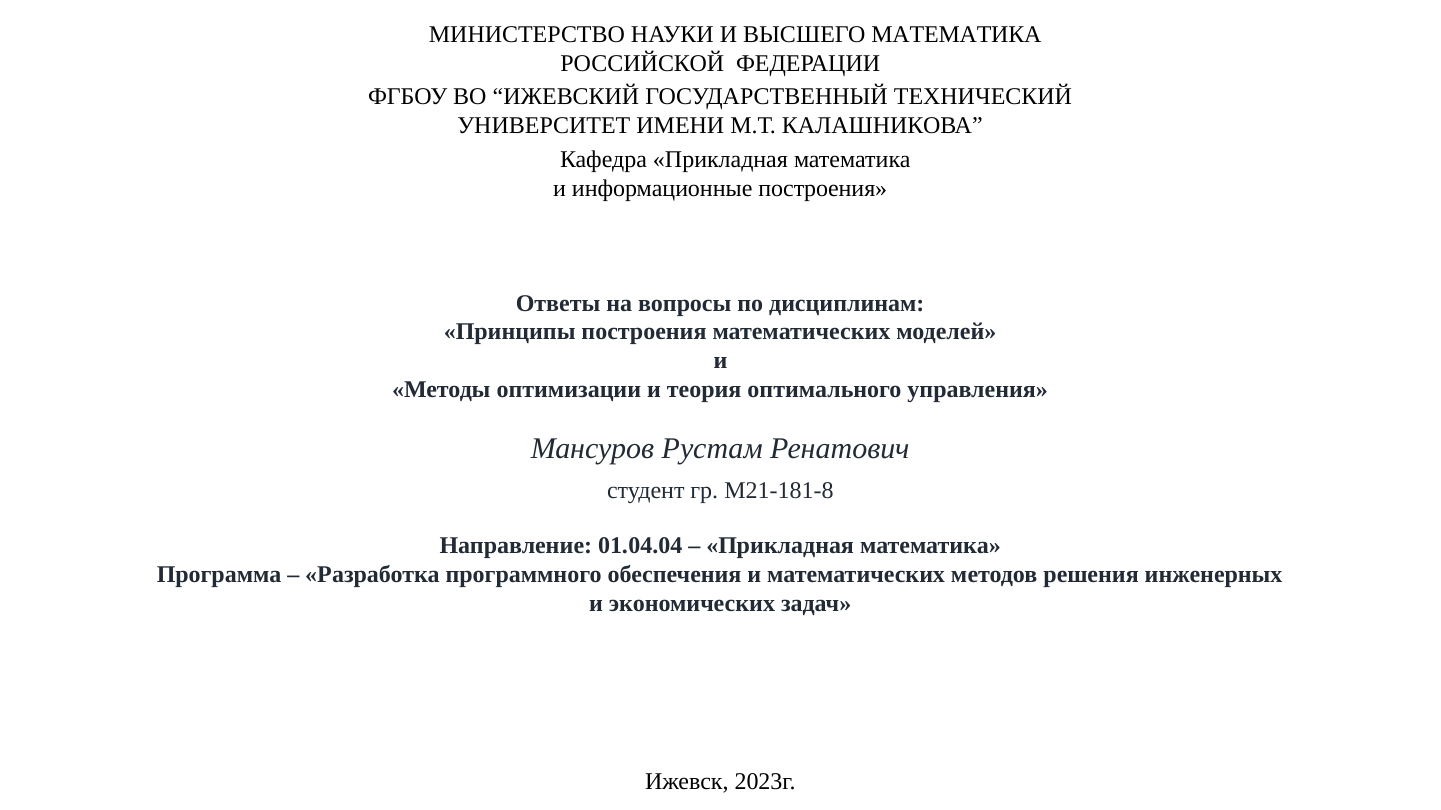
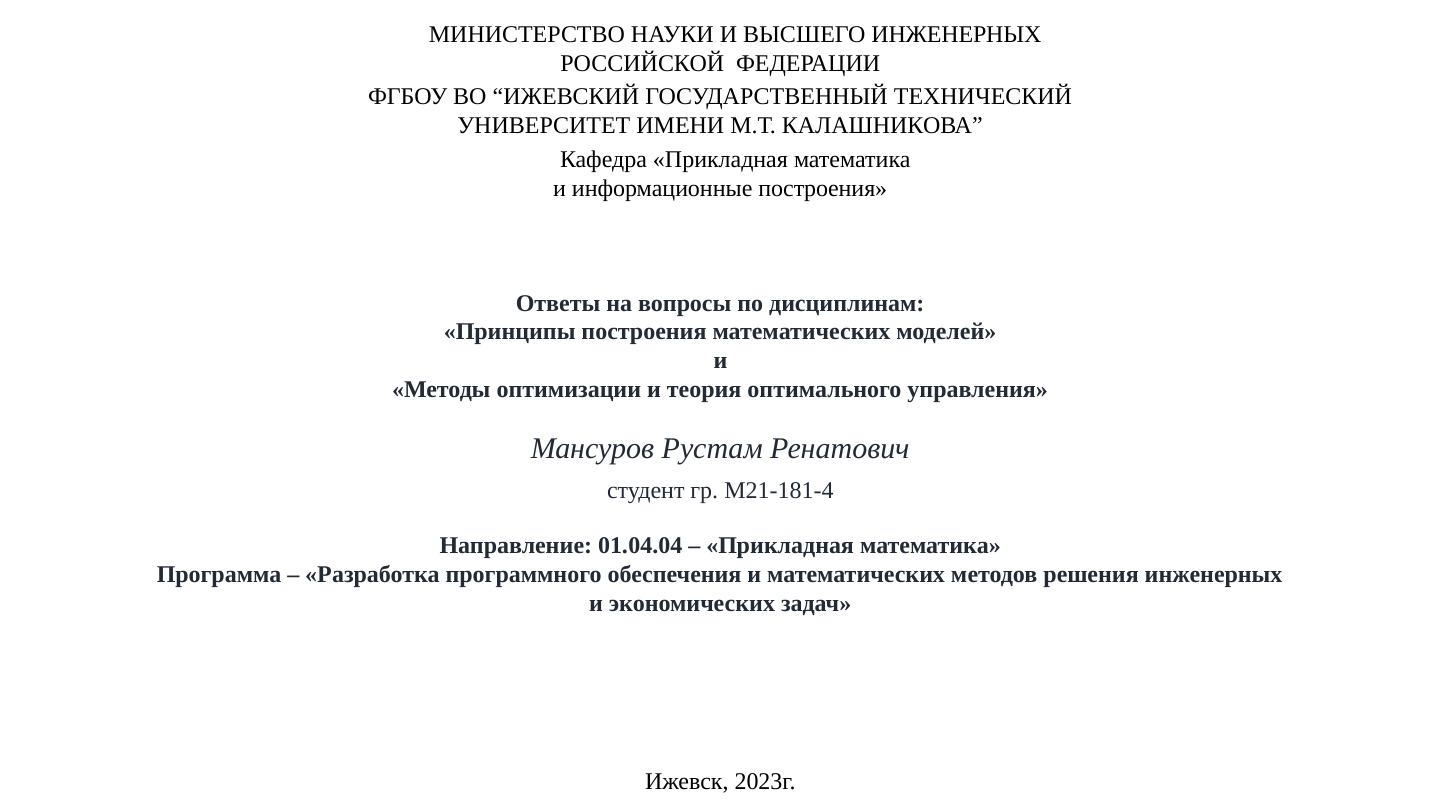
ВЫСШЕГО МАТЕМАТИКА: МАТЕМАТИКА -> ИНЖЕНЕРНЫХ
М21-181-8: М21-181-8 -> М21-181-4
